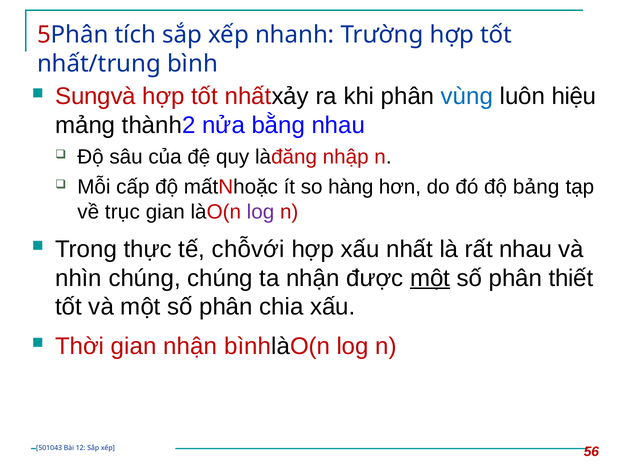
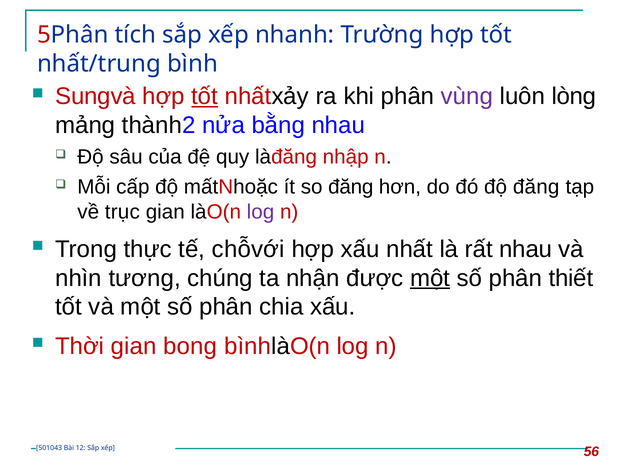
tốt at (205, 97) underline: none -> present
vùng colour: blue -> purple
hiệu: hiệu -> lòng
so hàng: hàng -> đăng
độ bảng: bảng -> đăng
nhìn chúng: chúng -> tương
gian nhận: nhận -> bong
